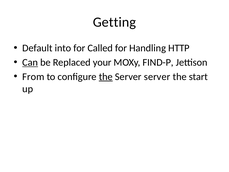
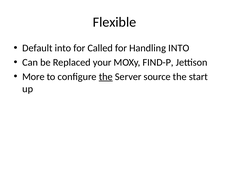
Getting: Getting -> Flexible
Handling HTTP: HTTP -> INTO
Can underline: present -> none
From: From -> More
Server server: server -> source
